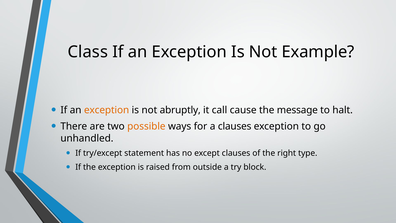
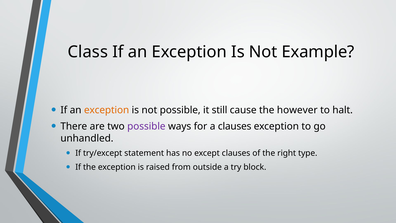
not abruptly: abruptly -> possible
call: call -> still
message: message -> however
possible at (146, 126) colour: orange -> purple
